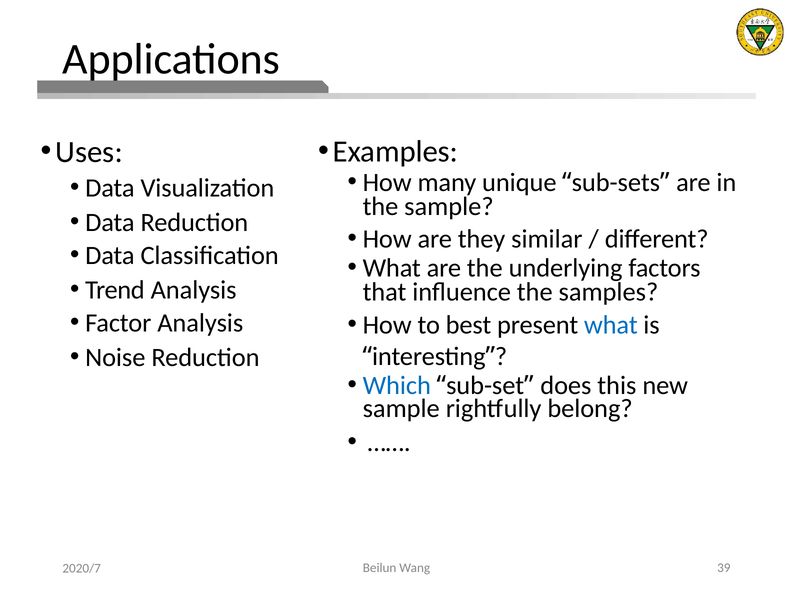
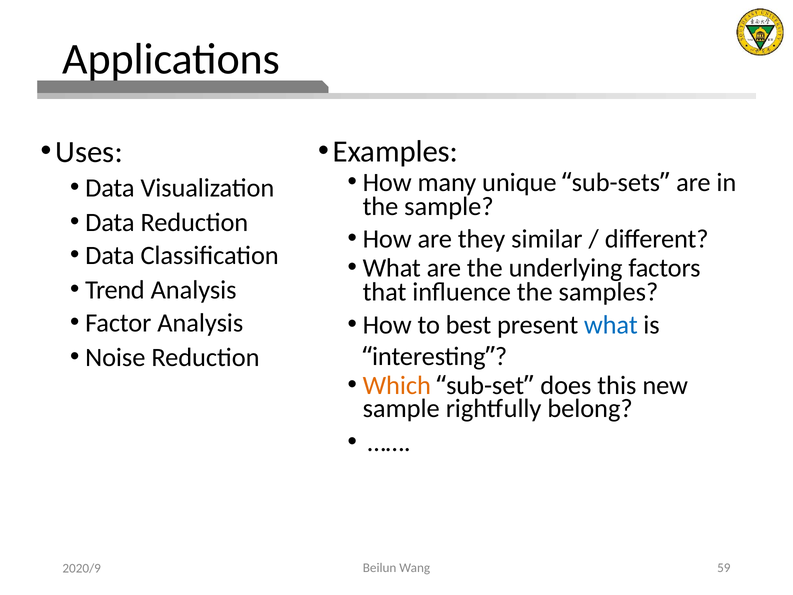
Which colour: blue -> orange
39: 39 -> 59
2020/7: 2020/7 -> 2020/9
